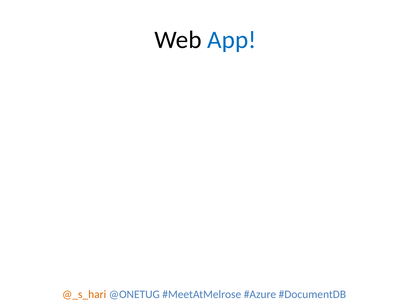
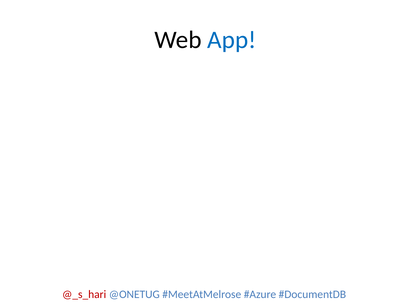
@_s_hari colour: orange -> red
